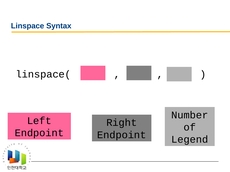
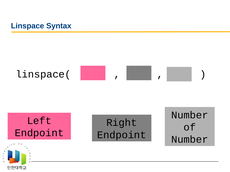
Legend at (190, 140): Legend -> Number
